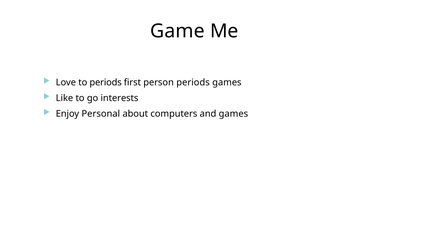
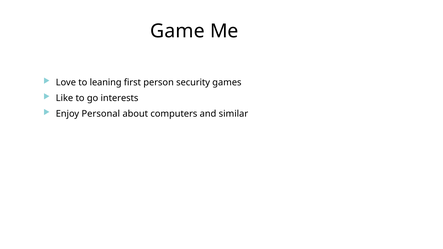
to periods: periods -> leaning
person periods: periods -> security
and games: games -> similar
